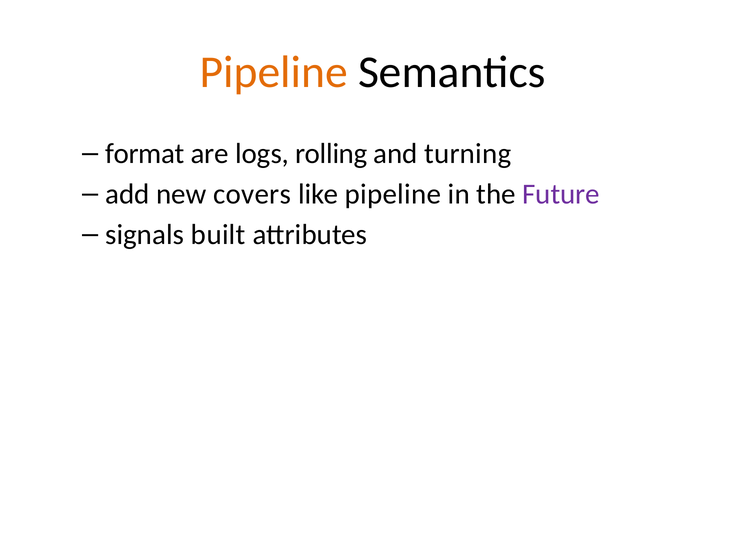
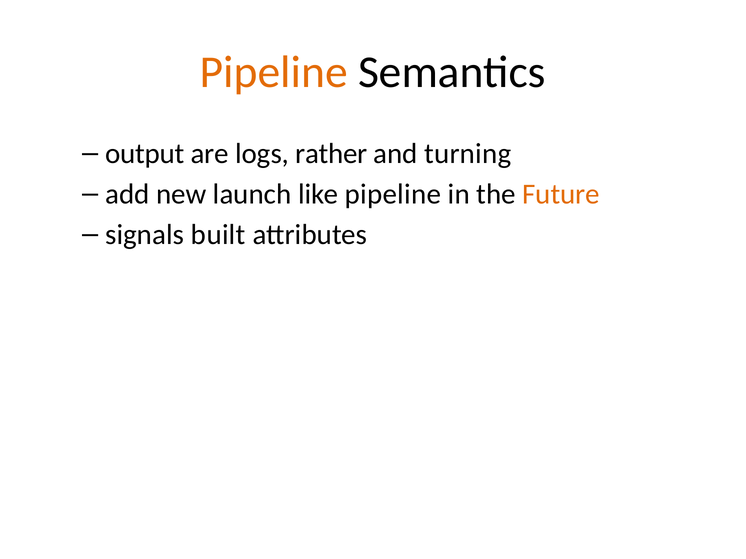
format: format -> output
rolling: rolling -> rather
covers: covers -> launch
Future colour: purple -> orange
